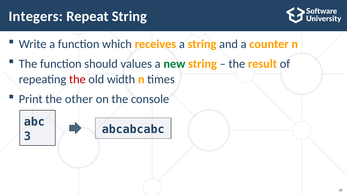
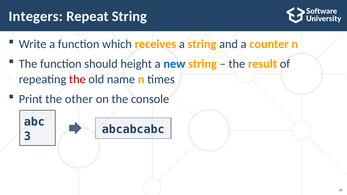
values: values -> height
new colour: green -> blue
width: width -> name
